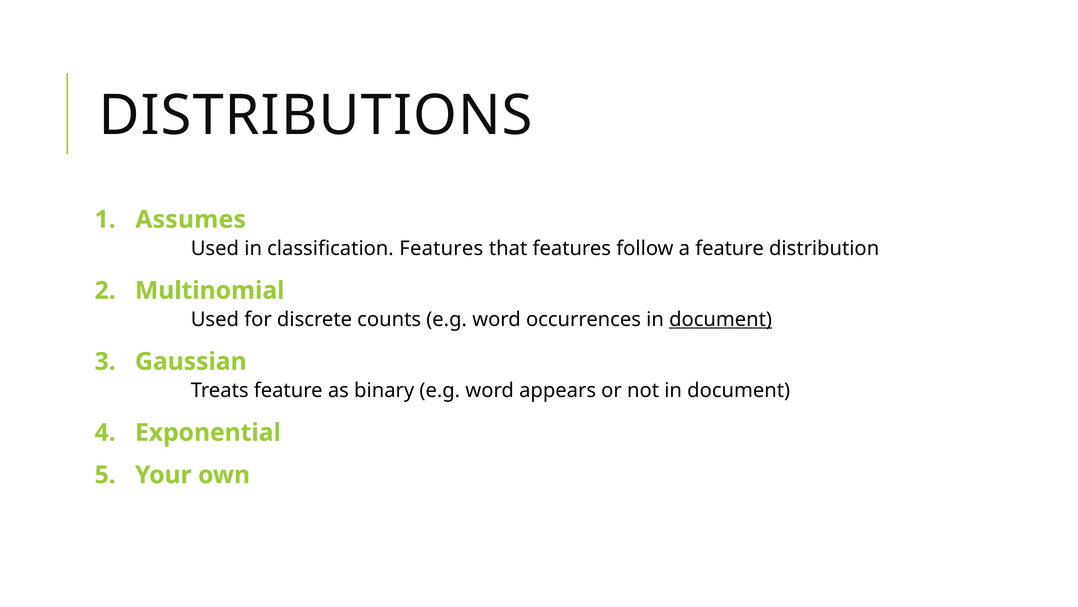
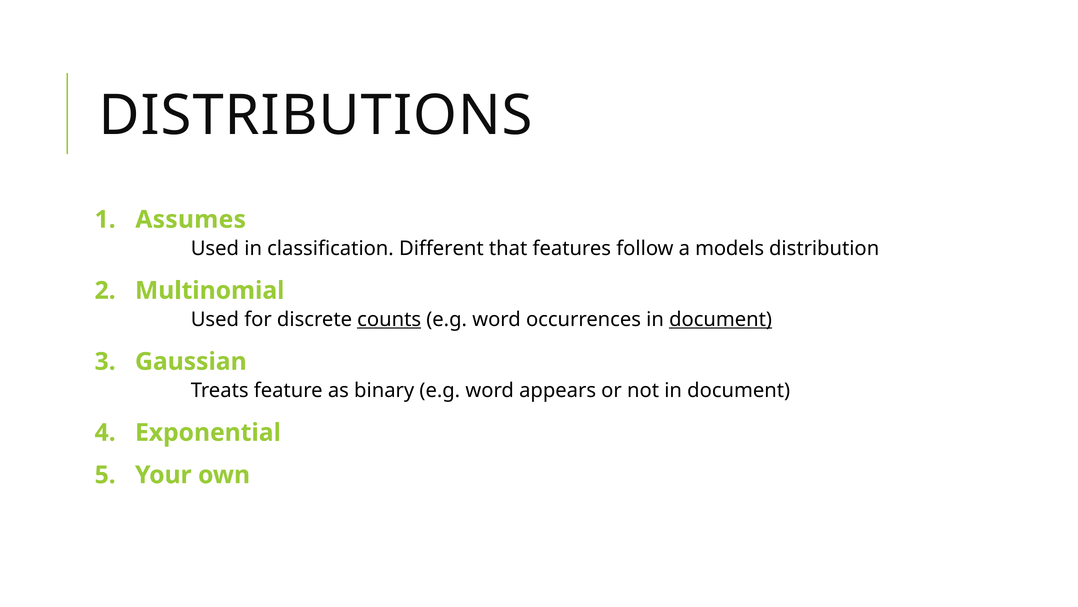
classification Features: Features -> Different
a feature: feature -> models
counts underline: none -> present
